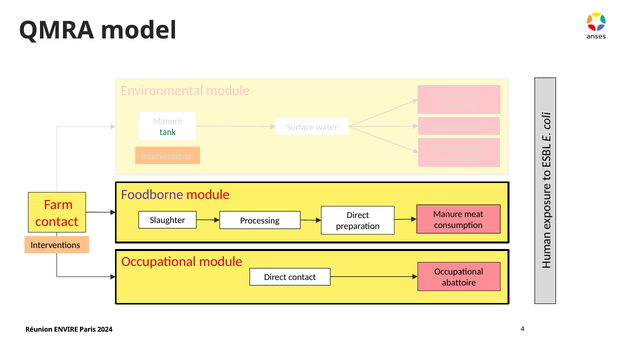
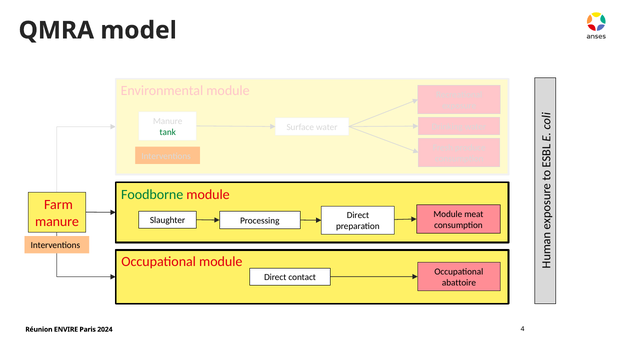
Foodborne colour: purple -> green
Manure at (448, 214): Manure -> Module
contact at (57, 221): contact -> manure
